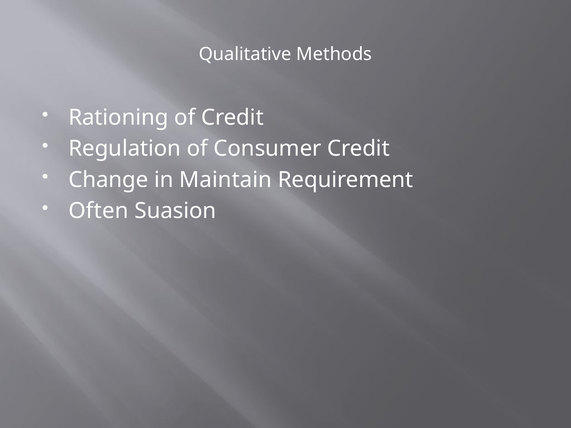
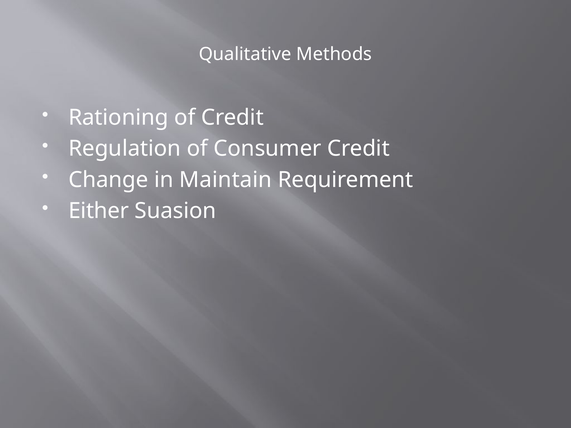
Often: Often -> Either
